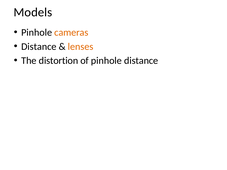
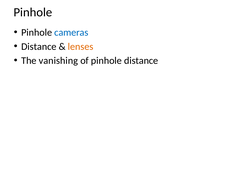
Models at (33, 12): Models -> Pinhole
cameras colour: orange -> blue
distortion: distortion -> vanishing
